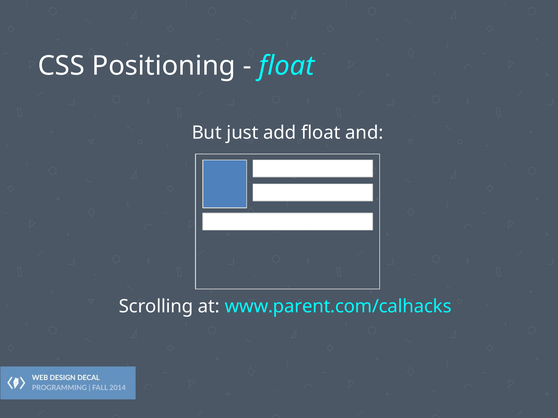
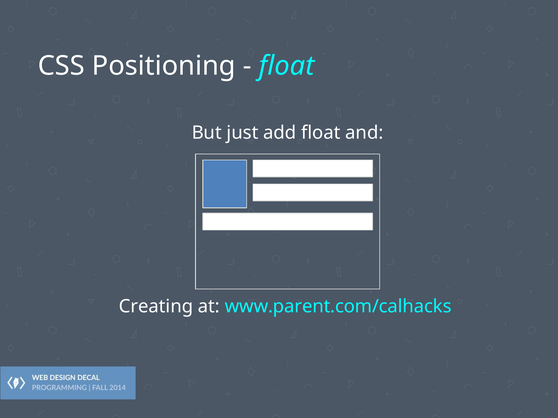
Scrolling: Scrolling -> Creating
